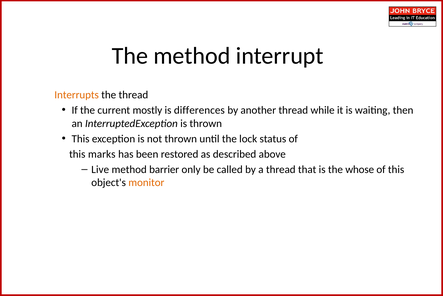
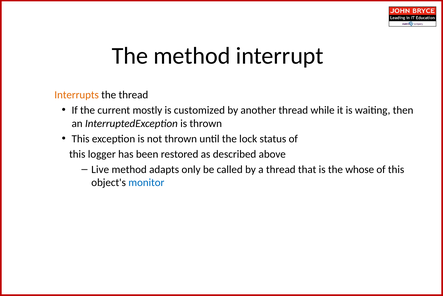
differences: differences -> customized
marks: marks -> logger
barrier: barrier -> adapts
monitor colour: orange -> blue
